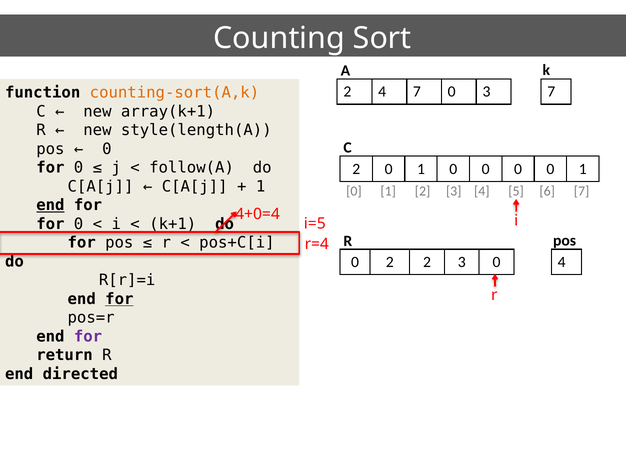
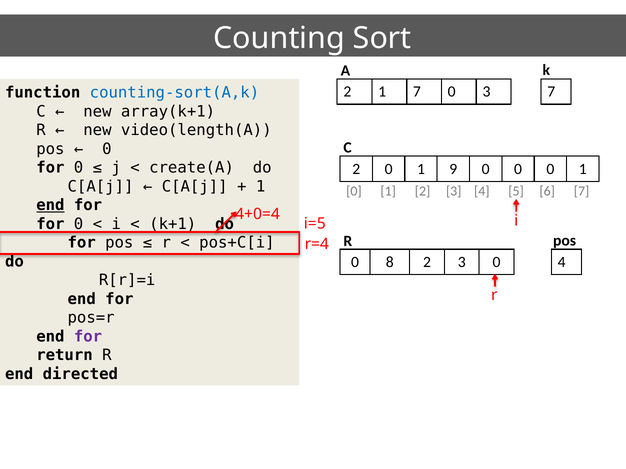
2 4: 4 -> 1
counting-sort(A,k colour: orange -> blue
style(length(A: style(length(A -> video(length(A
follow(A: follow(A -> create(A
1 0: 0 -> 9
0 2: 2 -> 8
for at (119, 299) underline: present -> none
